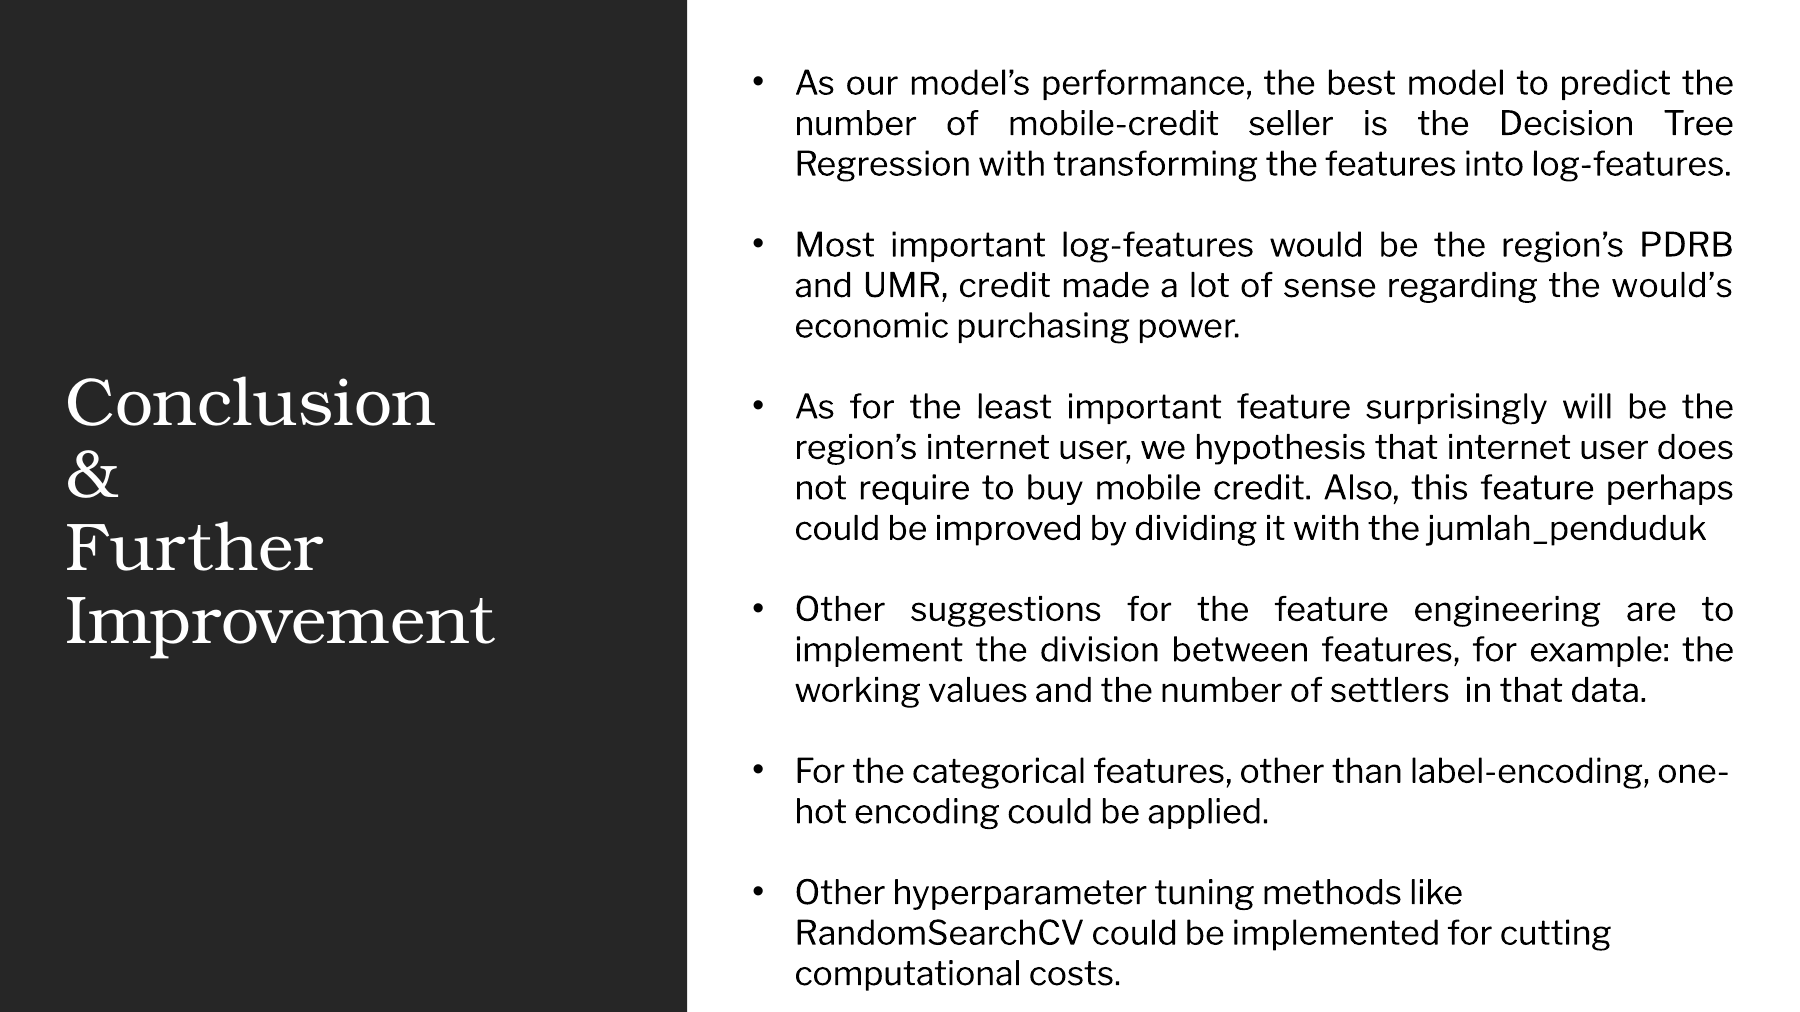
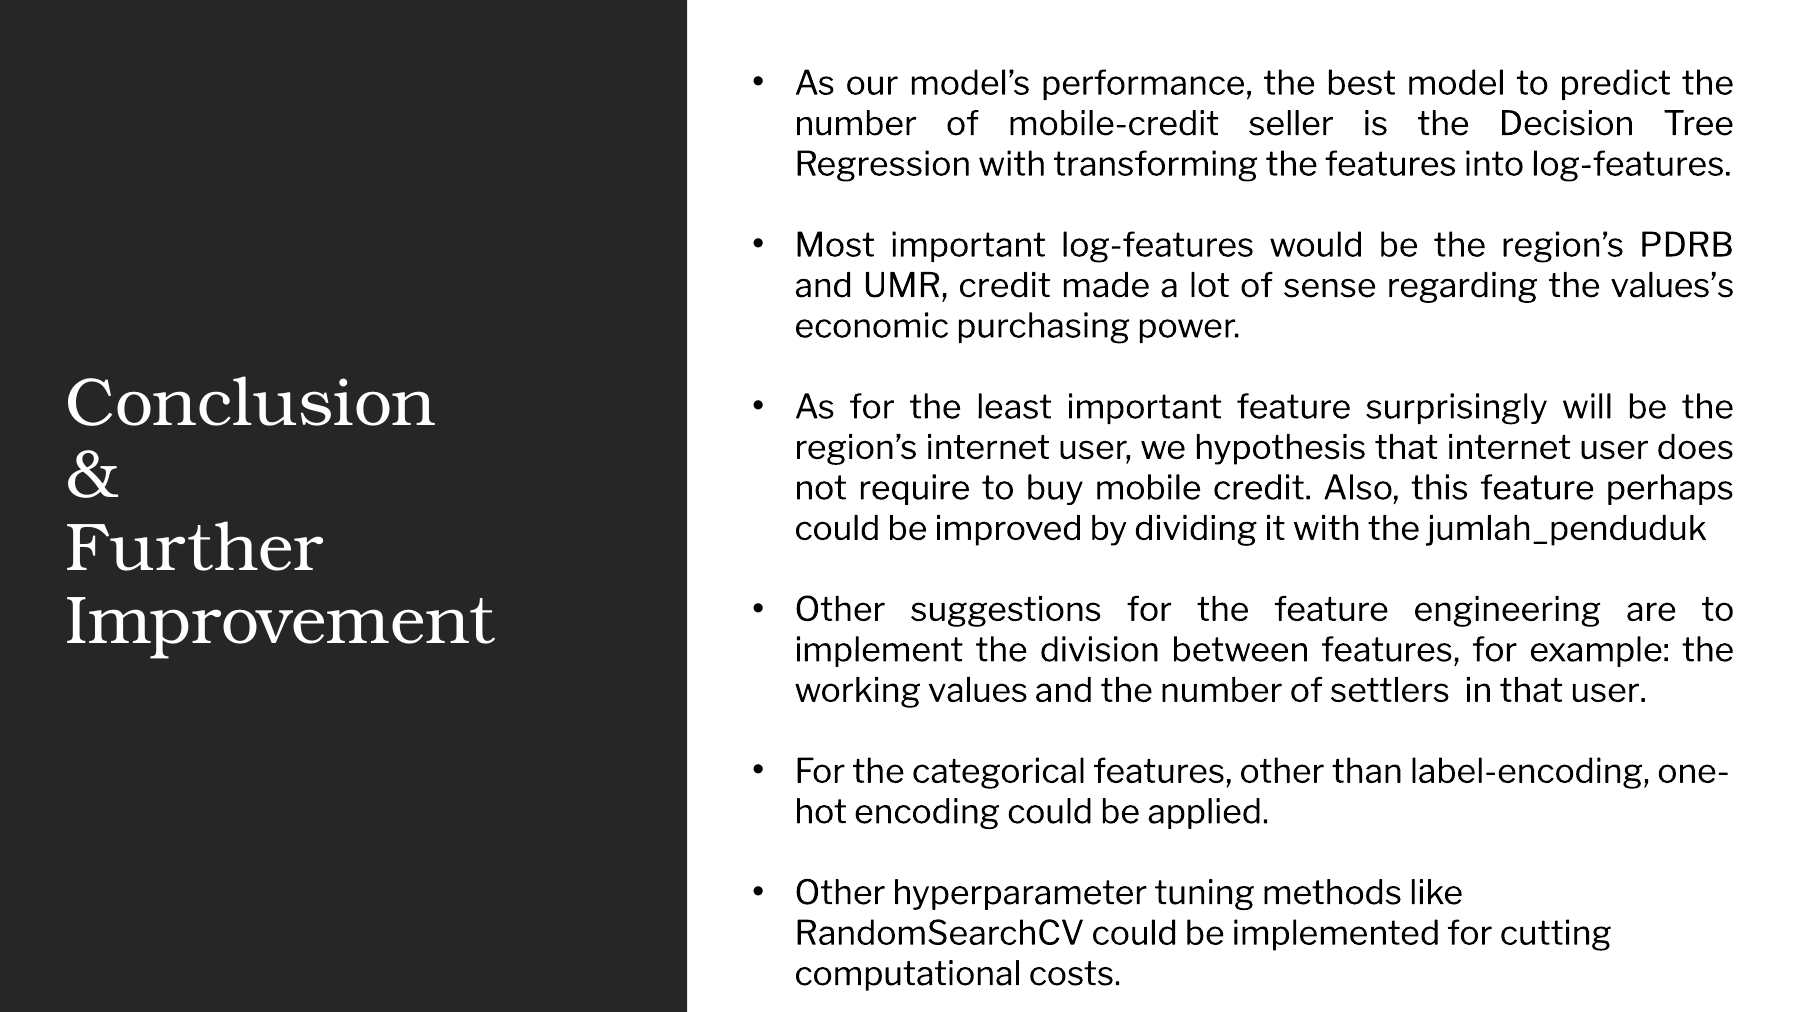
would’s: would’s -> values’s
that data: data -> user
